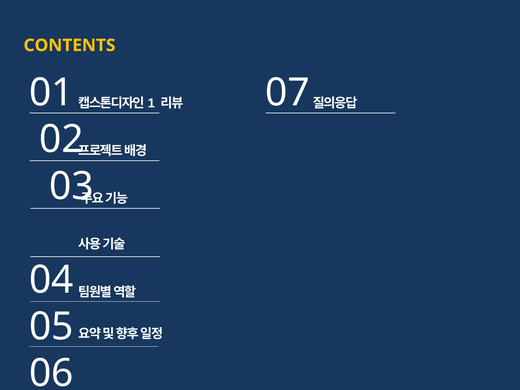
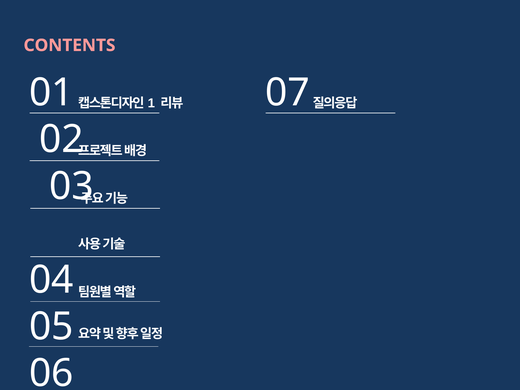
CONTENTS colour: yellow -> pink
